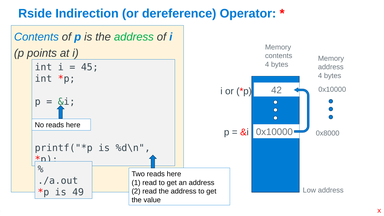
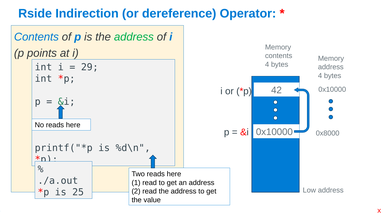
45: 45 -> 29
49: 49 -> 25
